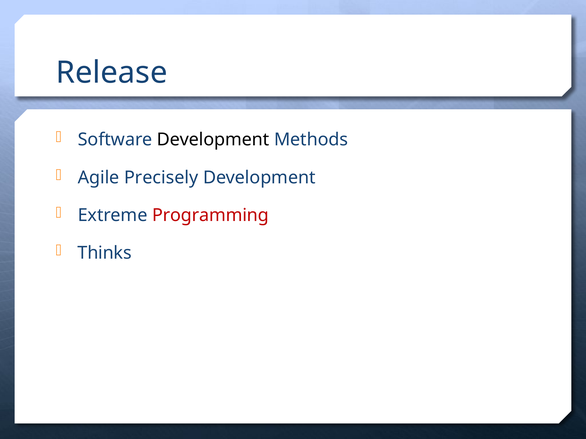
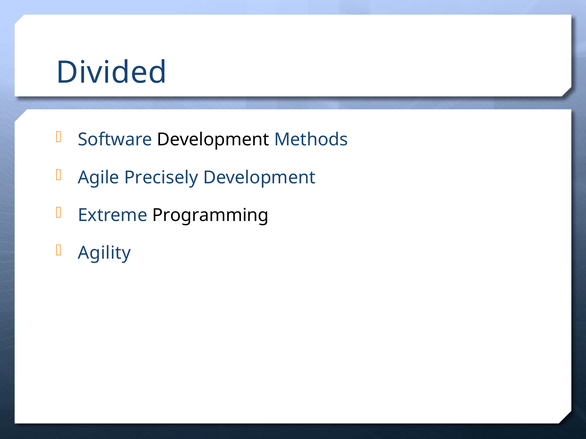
Release: Release -> Divided
Programming colour: red -> black
Thinks: Thinks -> Agility
